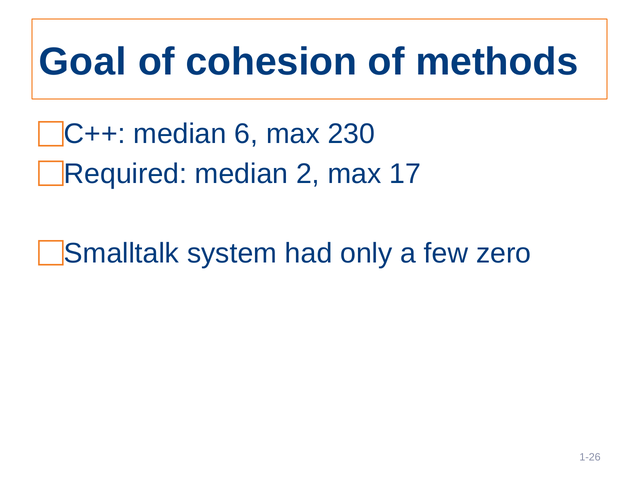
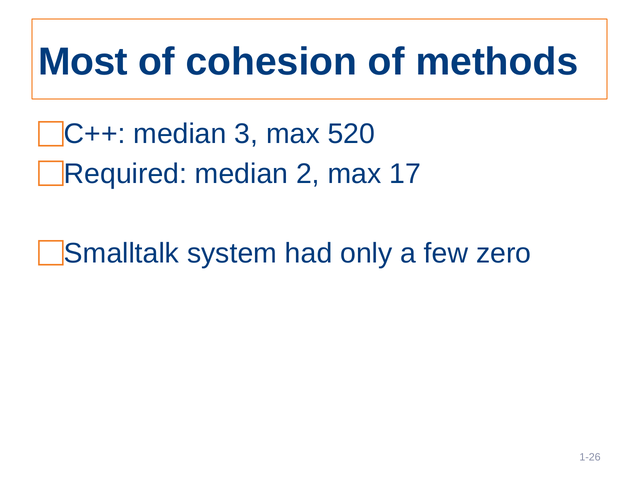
Goal: Goal -> Most
6: 6 -> 3
230: 230 -> 520
